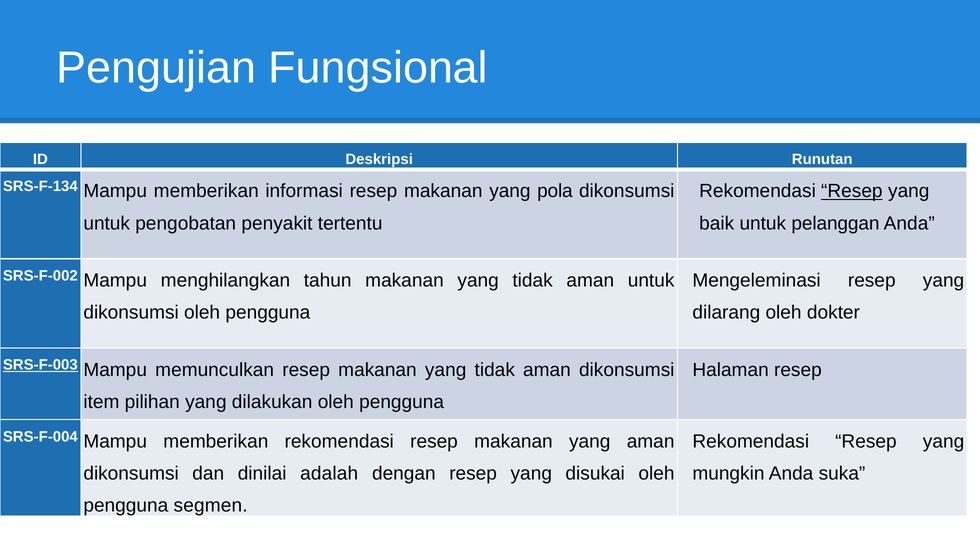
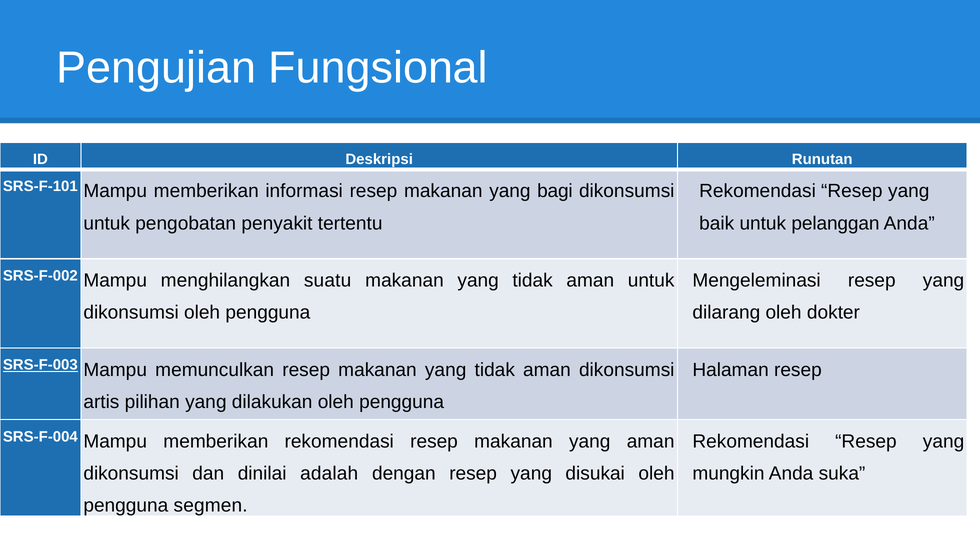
SRS-F-134: SRS-F-134 -> SRS-F-101
pola: pola -> bagi
Resep at (852, 191) underline: present -> none
tahun: tahun -> suatu
item: item -> artis
